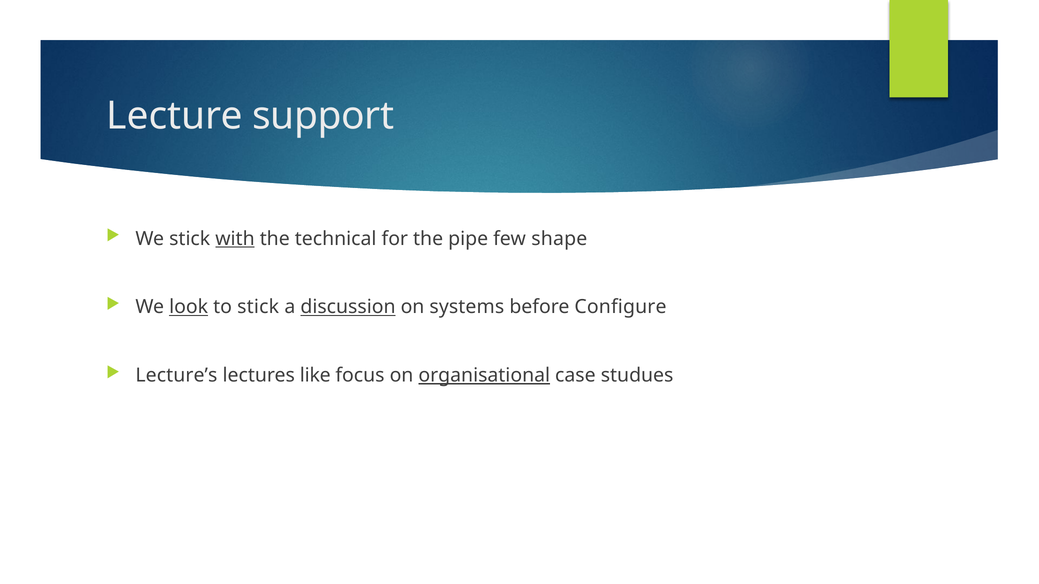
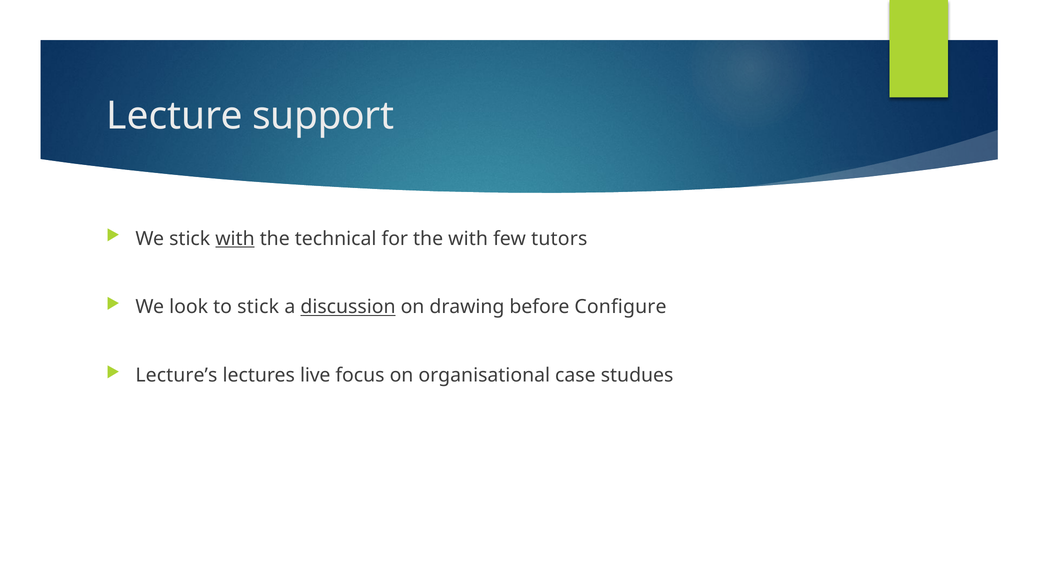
the pipe: pipe -> with
shape: shape -> tutors
look underline: present -> none
systems: systems -> drawing
like: like -> live
organisational underline: present -> none
